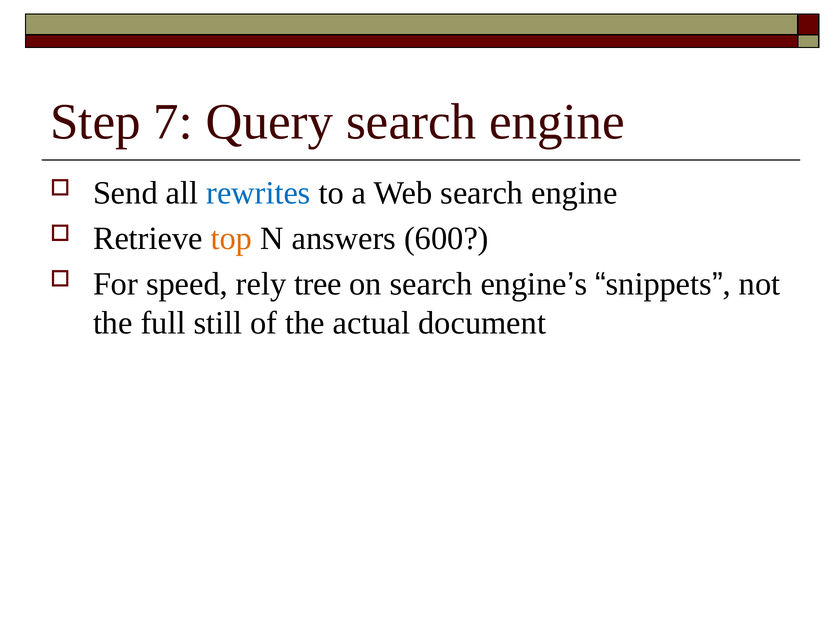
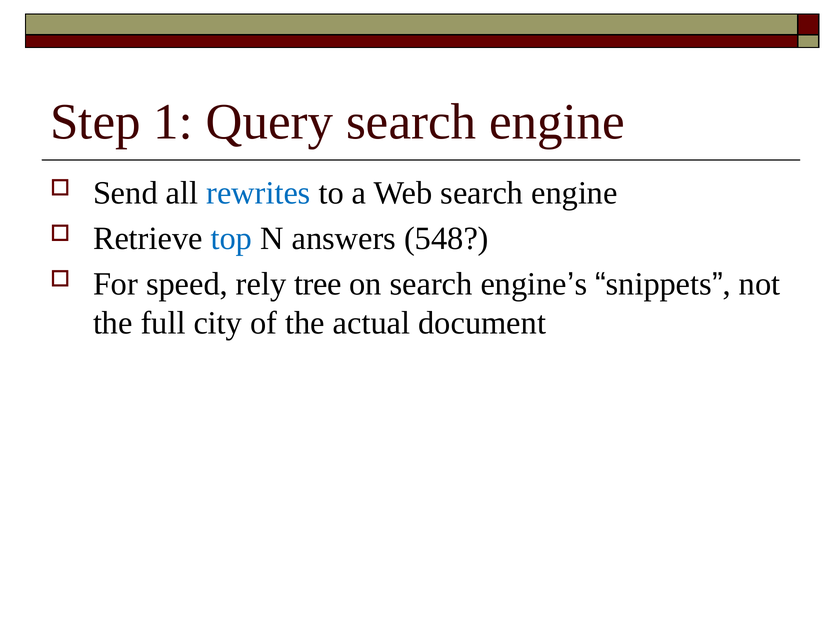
7: 7 -> 1
top colour: orange -> blue
600: 600 -> 548
still: still -> city
